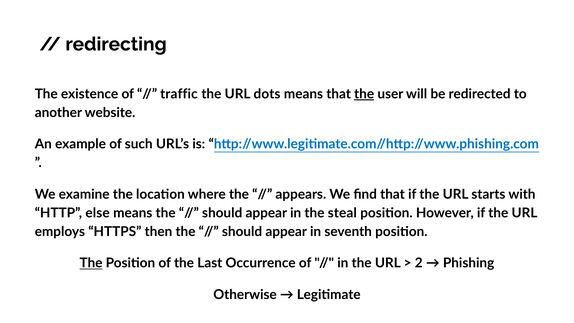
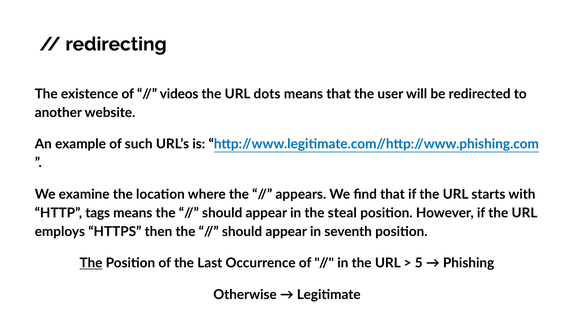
traffic: traffic -> videos
the at (364, 94) underline: present -> none
else: else -> tags
2: 2 -> 5
